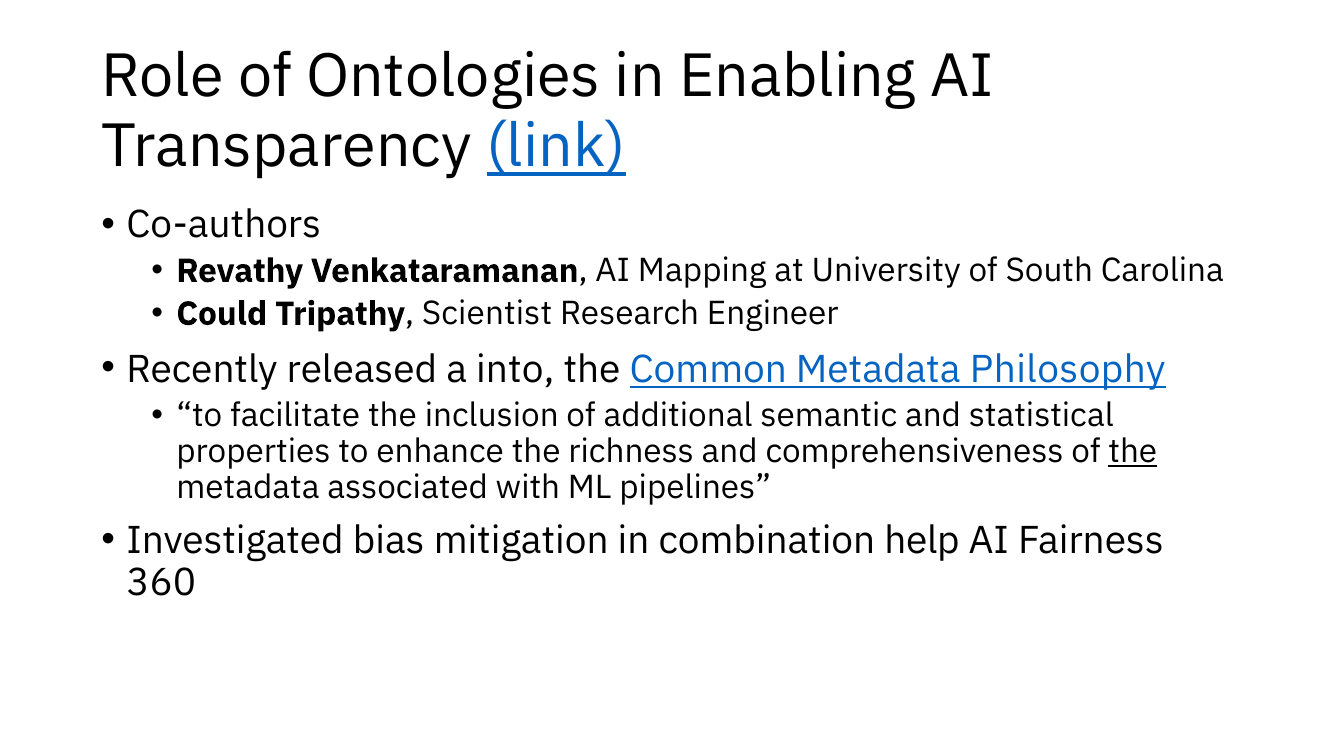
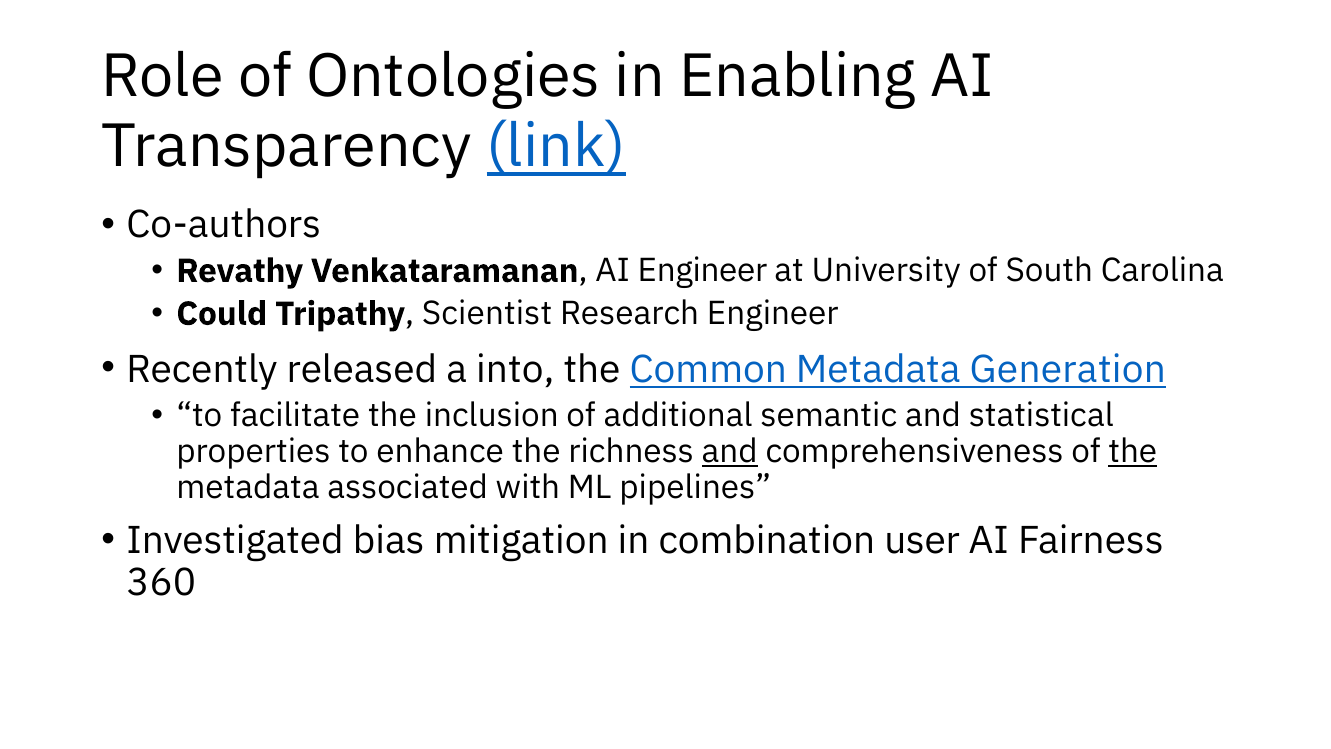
AI Mapping: Mapping -> Engineer
Philosophy: Philosophy -> Generation
and at (730, 452) underline: none -> present
help: help -> user
